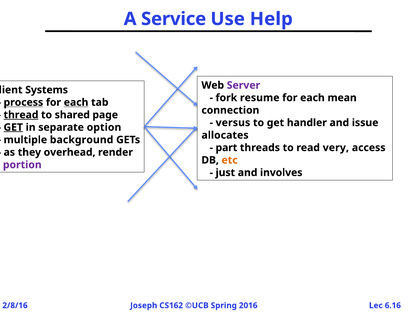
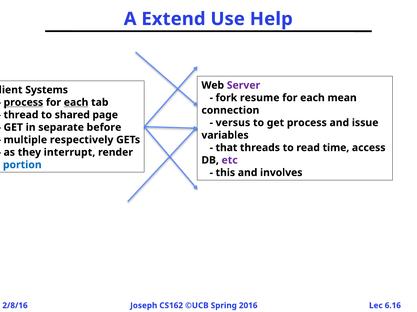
Service: Service -> Extend
thread underline: present -> none
get handler: handler -> process
GET at (13, 128) underline: present -> none
option: option -> before
allocates: allocates -> variables
background: background -> respectively
part: part -> that
very: very -> time
overhead: overhead -> interrupt
etc colour: orange -> purple
portion colour: purple -> blue
just: just -> this
